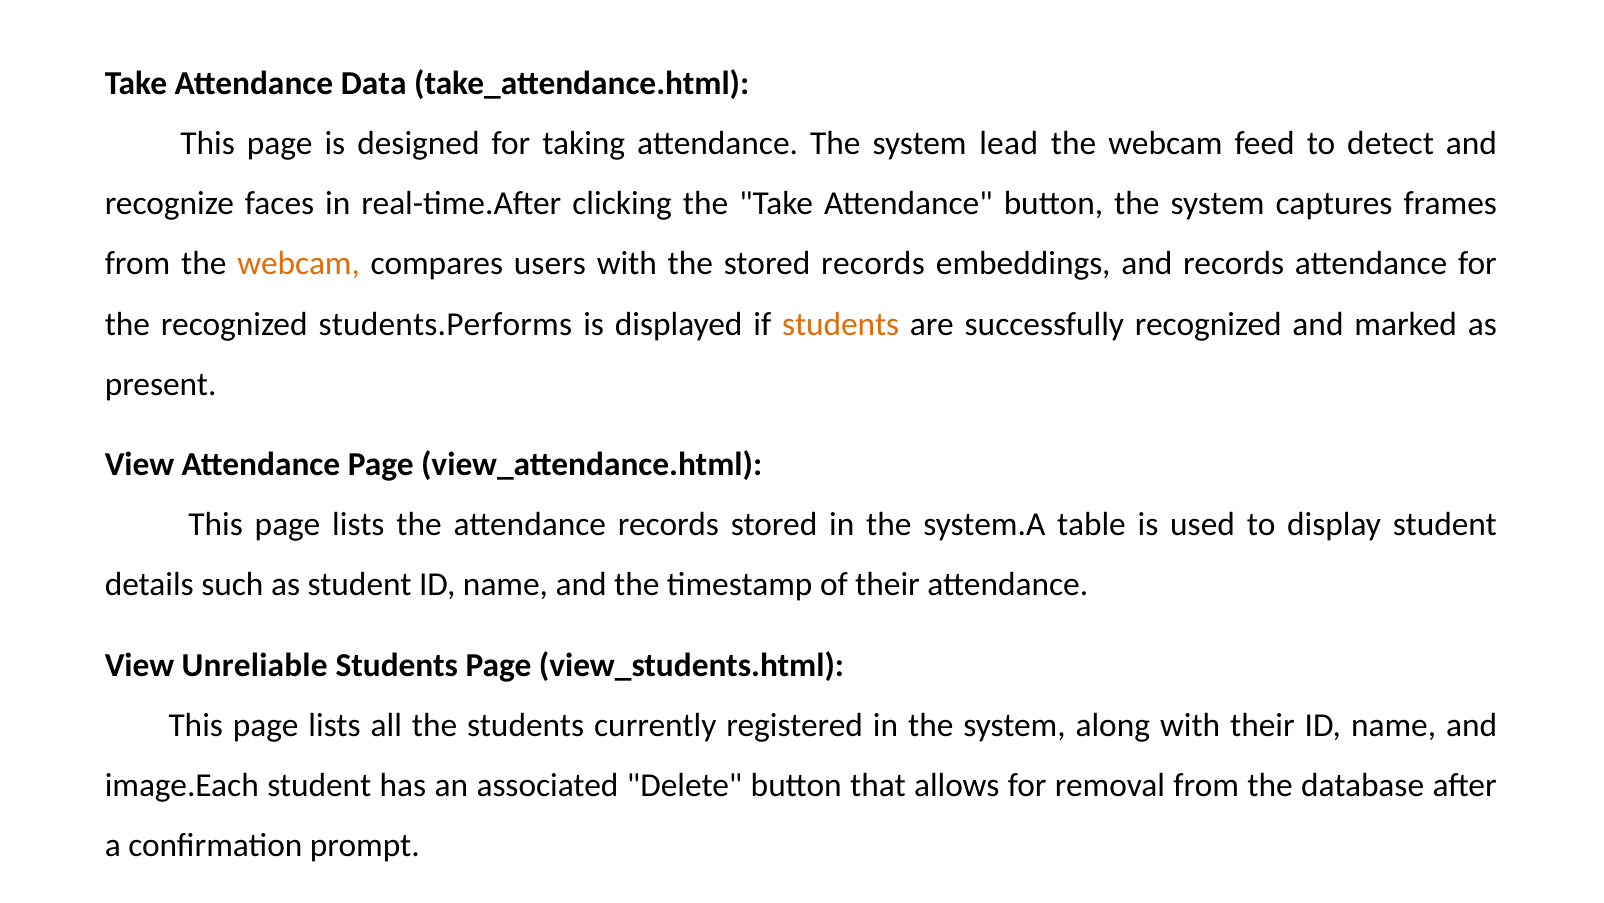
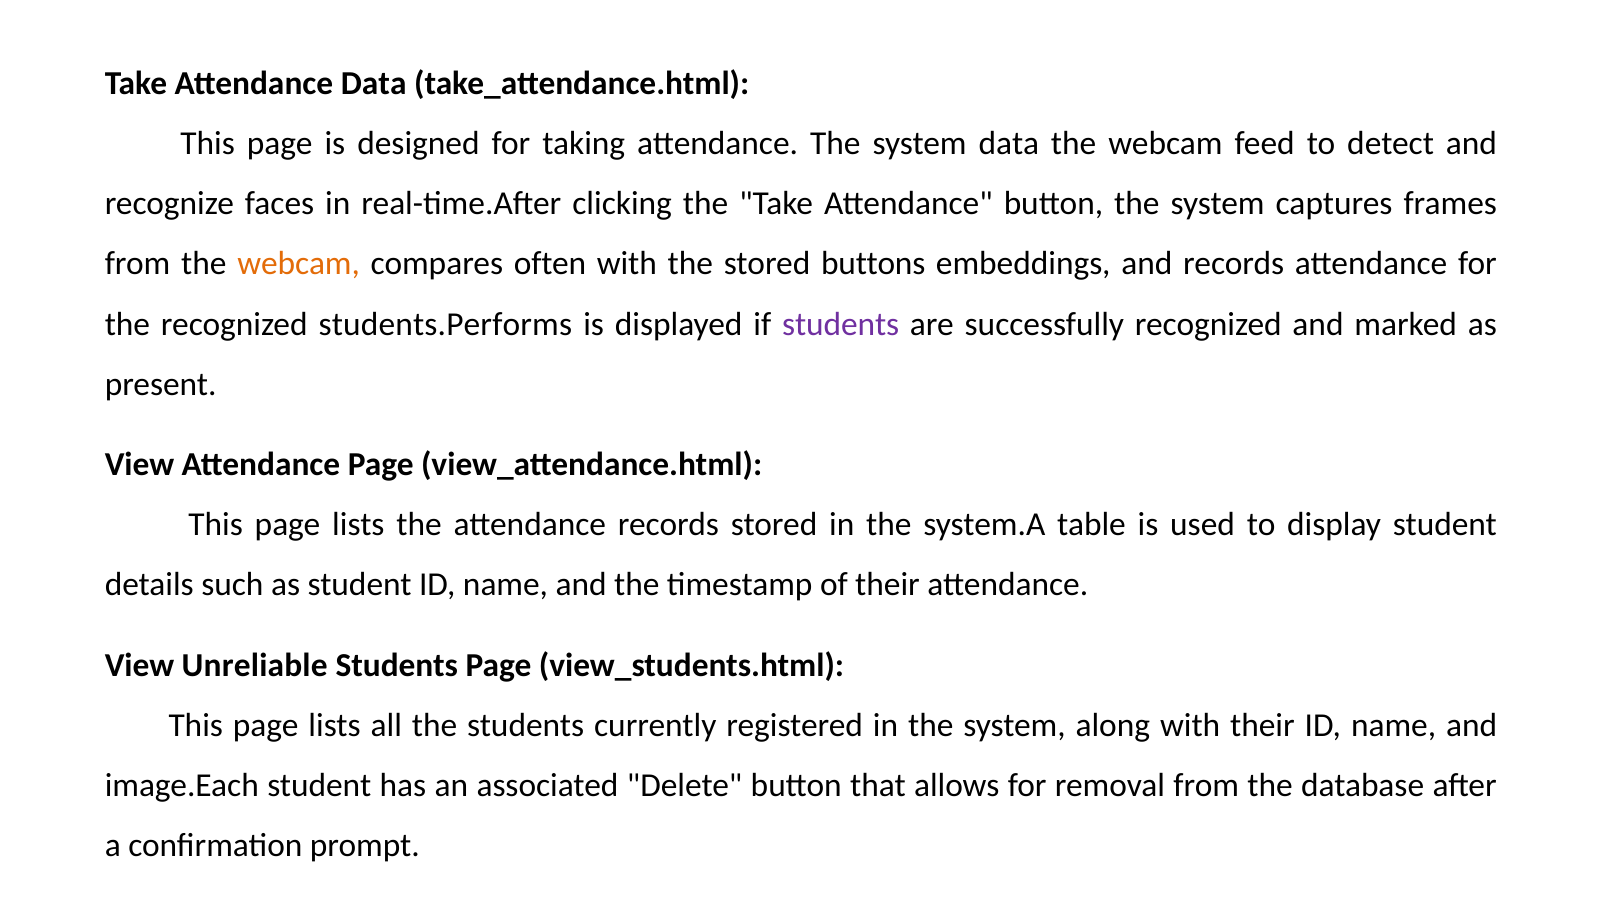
system lead: lead -> data
users: users -> often
stored records: records -> buttons
students at (841, 324) colour: orange -> purple
